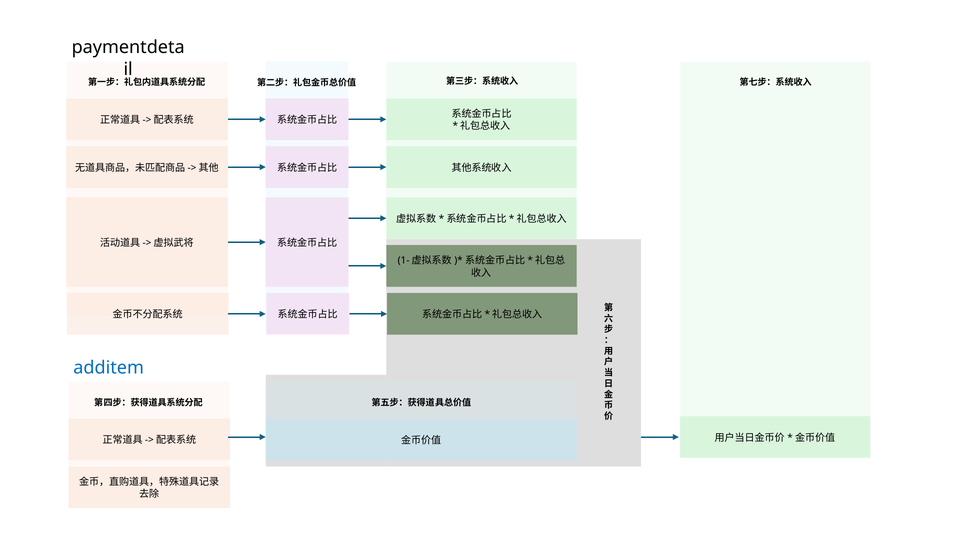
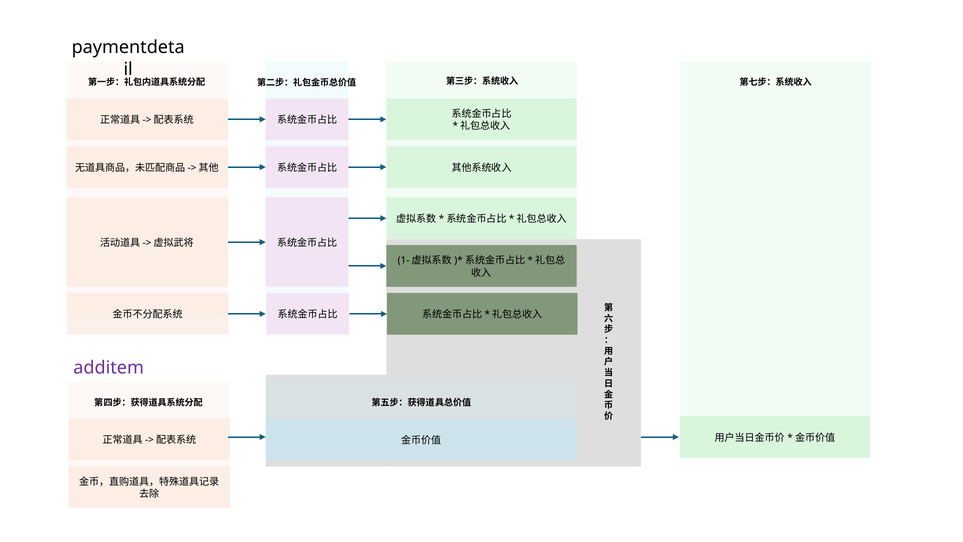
additem colour: blue -> purple
